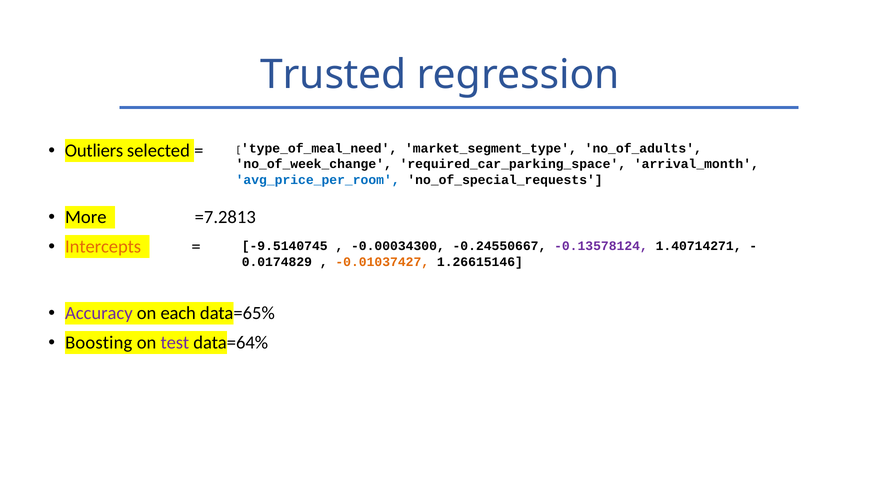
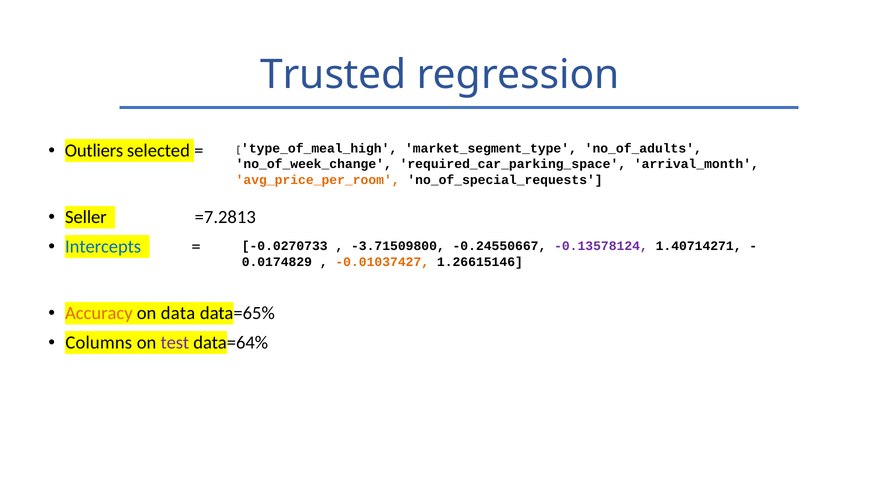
type_of_meal_need: type_of_meal_need -> type_of_meal_high
avg_price_per_room colour: blue -> orange
More: More -> Seller
Intercepts colour: orange -> blue
-9.5140745: -9.5140745 -> -0.0270733
-0.00034300: -0.00034300 -> -3.71509800
Accuracy colour: purple -> orange
each: each -> data
Boosting: Boosting -> Columns
